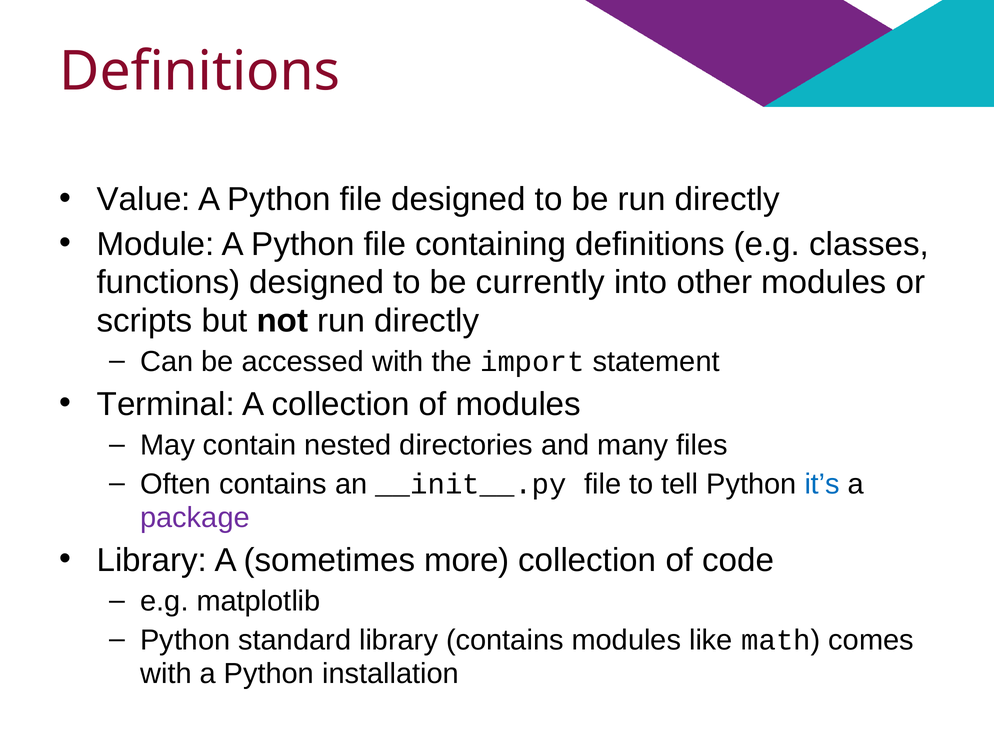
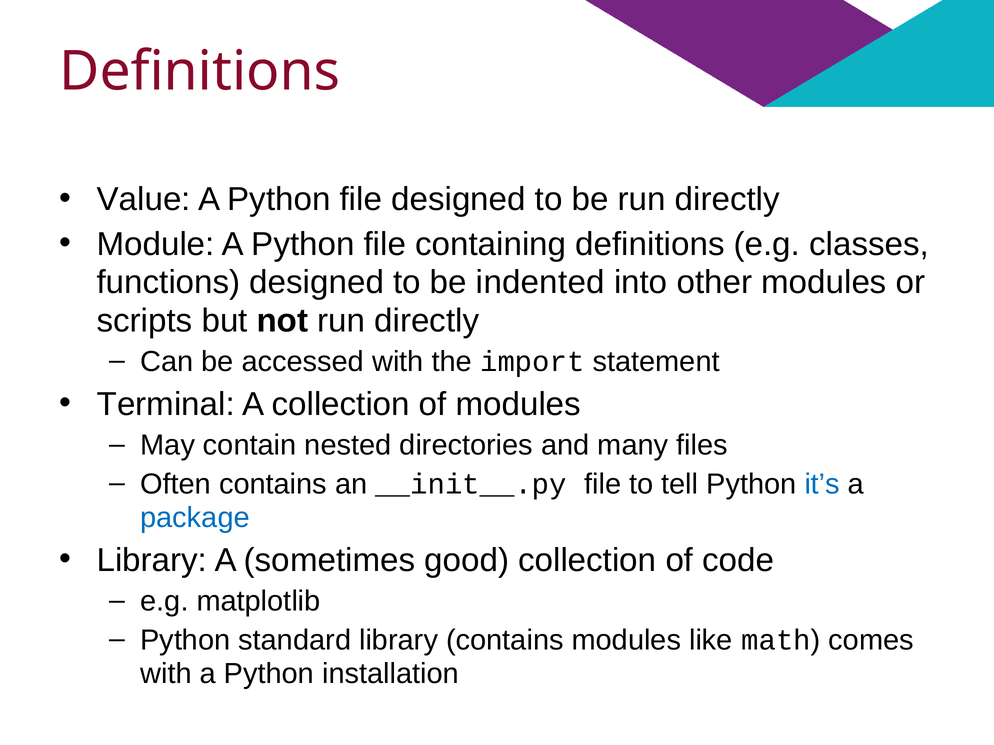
currently: currently -> indented
package colour: purple -> blue
more: more -> good
